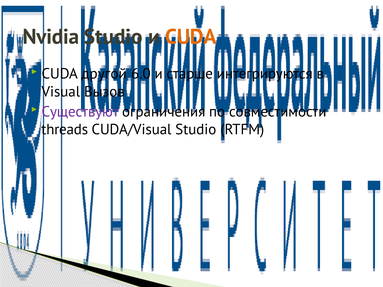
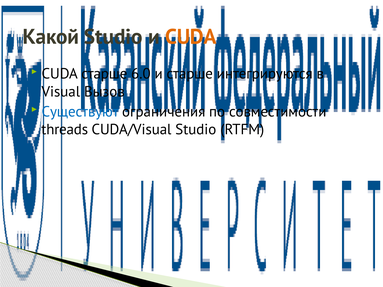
Nvidia: Nvidia -> Какой
CUDA другой: другой -> старше
Существуют colour: purple -> blue
